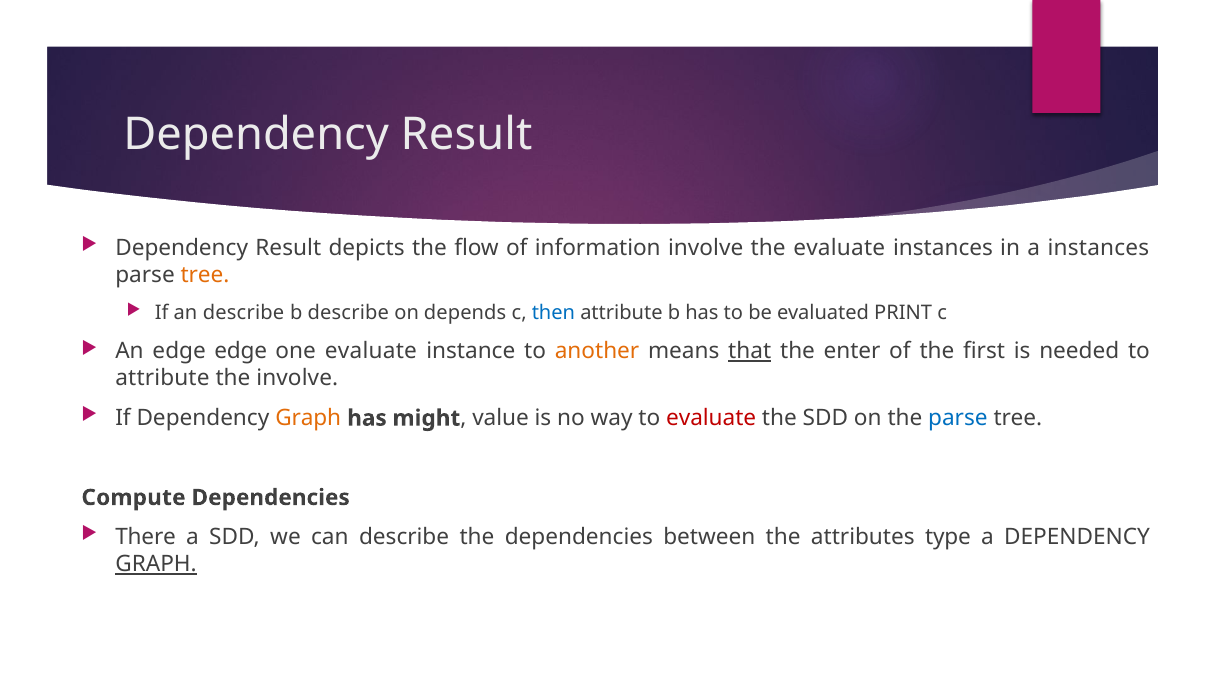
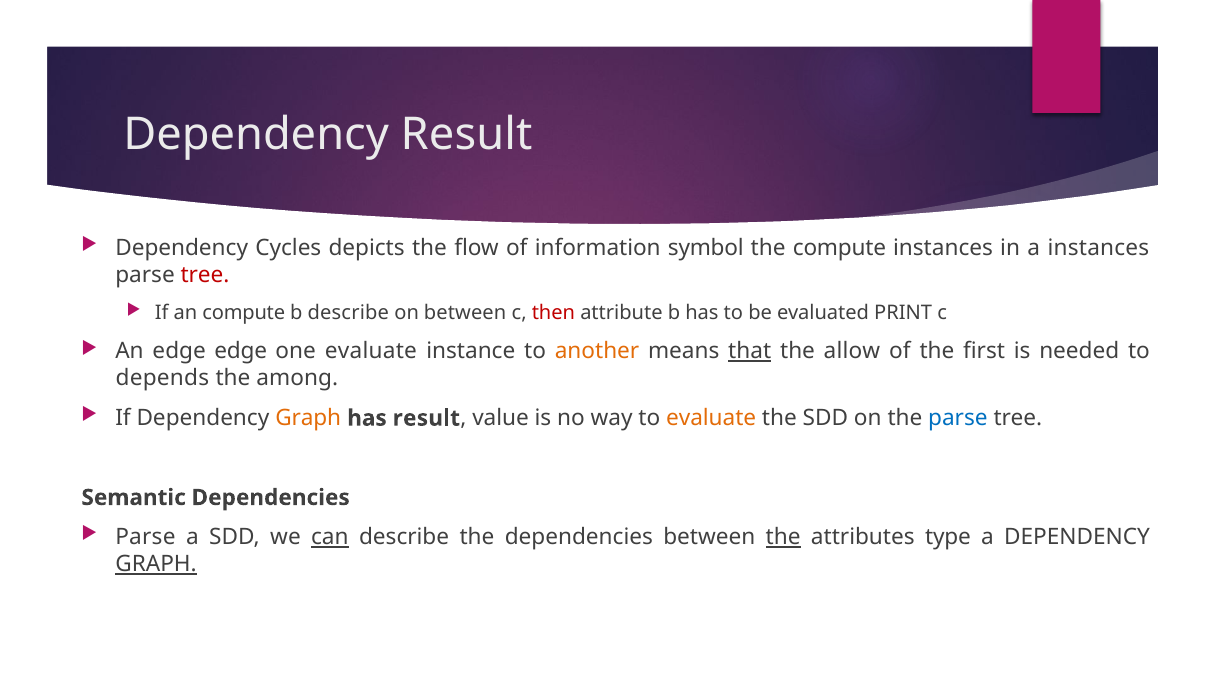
Result at (288, 248): Result -> Cycles
information involve: involve -> symbol
the evaluate: evaluate -> compute
tree at (205, 275) colour: orange -> red
an describe: describe -> compute
on depends: depends -> between
then colour: blue -> red
enter: enter -> allow
attribute at (162, 379): attribute -> depends
the involve: involve -> among
has might: might -> result
evaluate at (711, 418) colour: red -> orange
Compute: Compute -> Semantic
There at (146, 538): There -> Parse
can underline: none -> present
the at (783, 538) underline: none -> present
